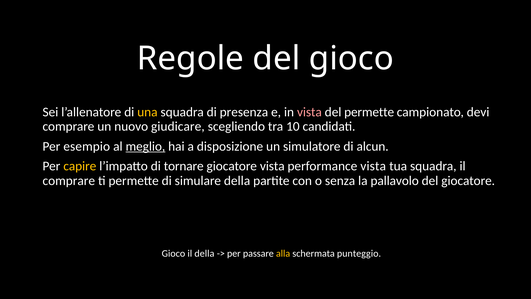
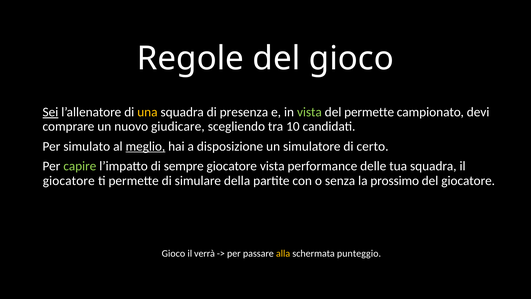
Sei underline: none -> present
vista at (309, 112) colour: pink -> light green
esempio: esempio -> simulato
alcun: alcun -> certo
capire colour: yellow -> light green
tornare: tornare -> sempre
performance vista: vista -> delle
comprare at (69, 180): comprare -> giocatore
pallavolo: pallavolo -> prossimo
il della: della -> verrà
